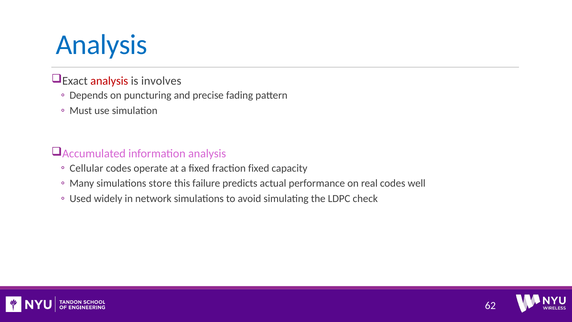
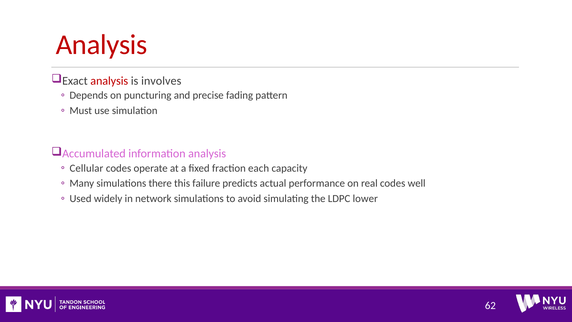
Analysis at (102, 45) colour: blue -> red
fraction fixed: fixed -> each
store: store -> there
check: check -> lower
